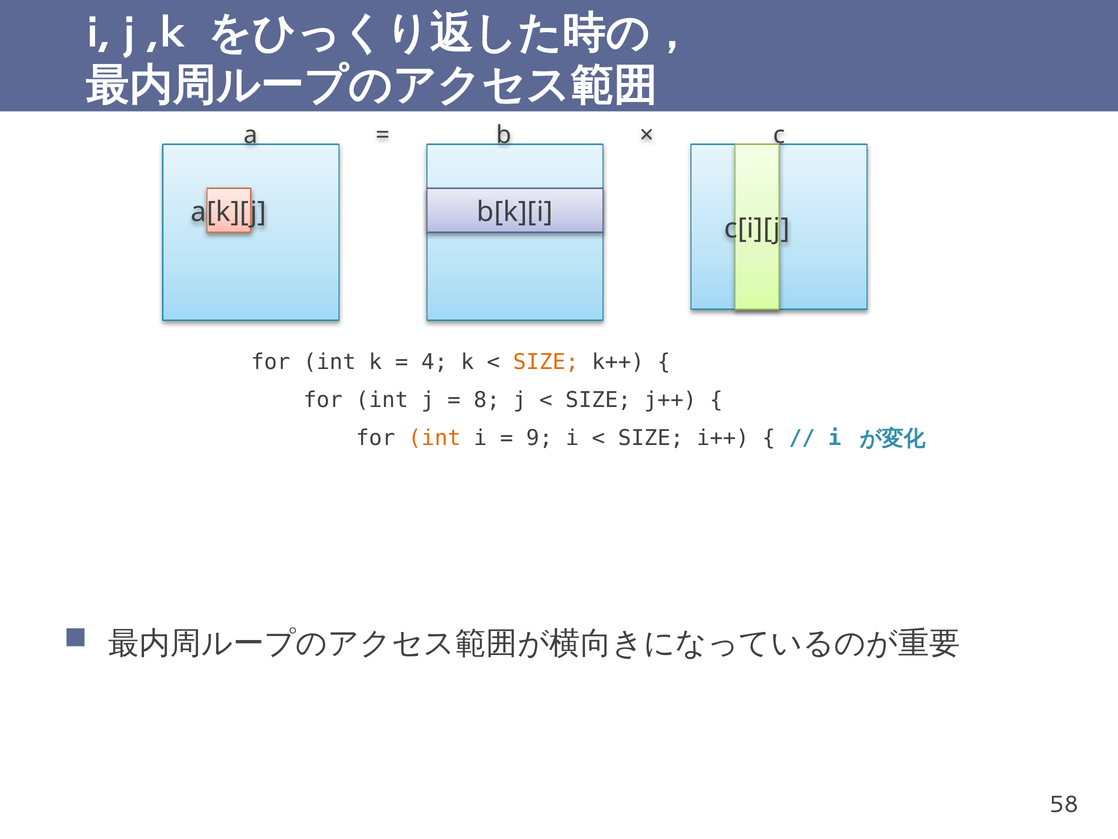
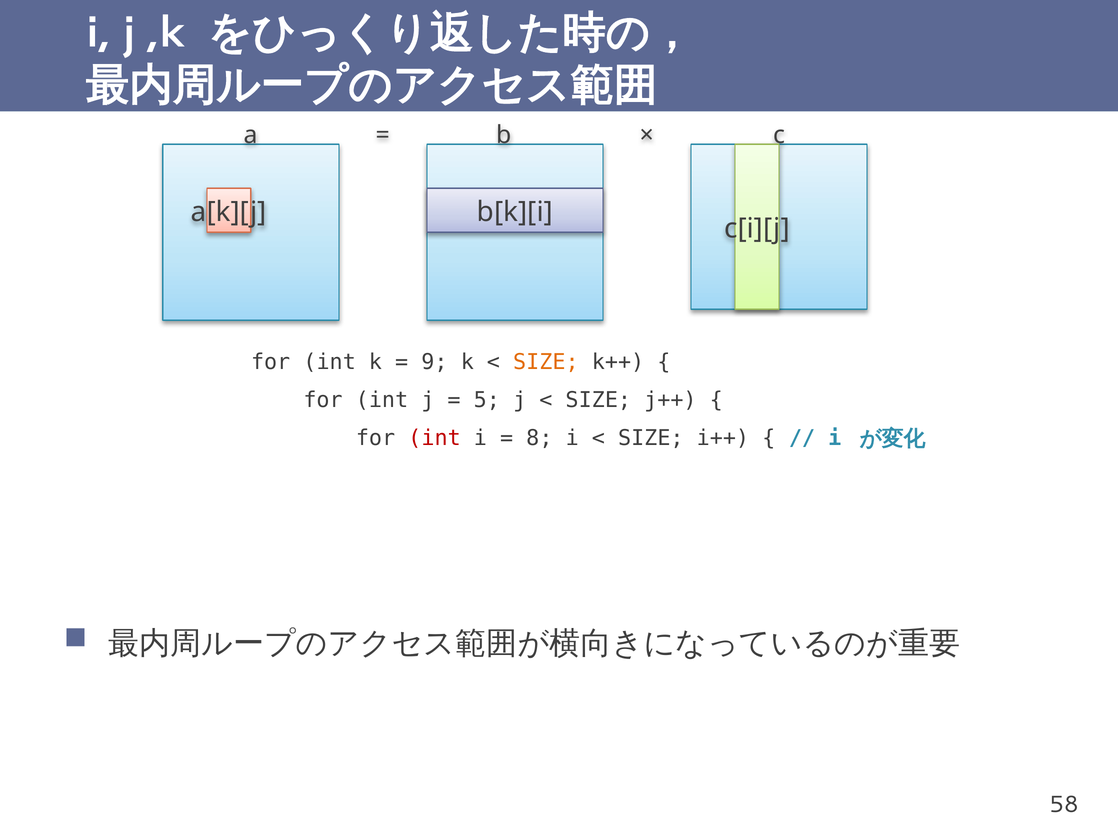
4: 4 -> 9
8: 8 -> 5
int at (434, 438) colour: orange -> red
9: 9 -> 8
